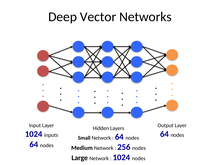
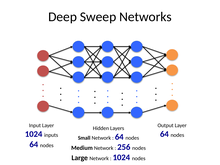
Vector: Vector -> Sweep
